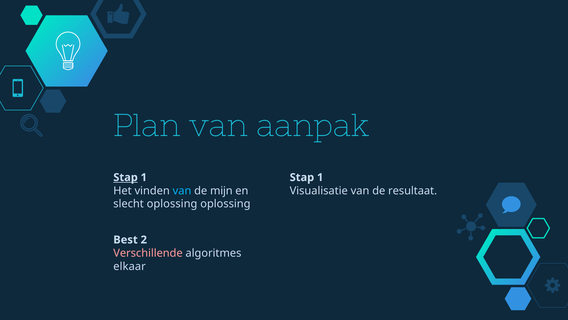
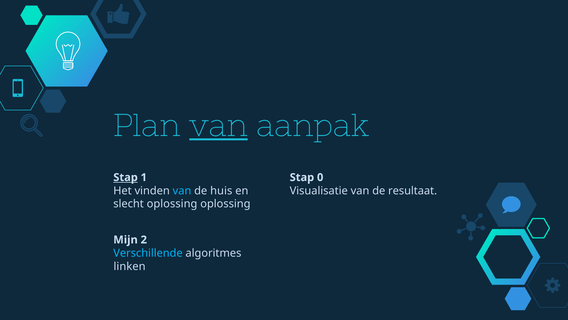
van at (219, 125) underline: none -> present
1 at (320, 177): 1 -> 0
mijn: mijn -> huis
Best: Best -> Mijn
Verschillende colour: pink -> light blue
elkaar: elkaar -> linken
